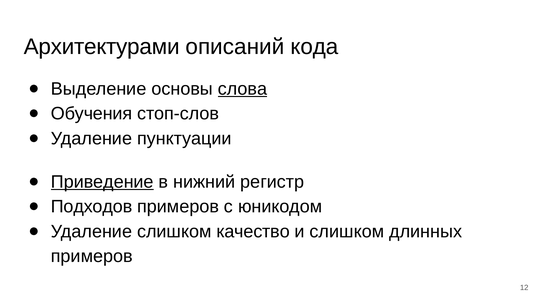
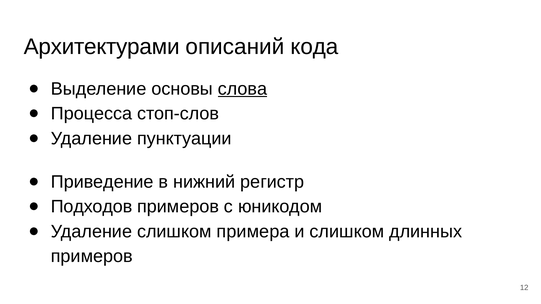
Обучения: Обучения -> Процесса
Приведение underline: present -> none
качество: качество -> примера
